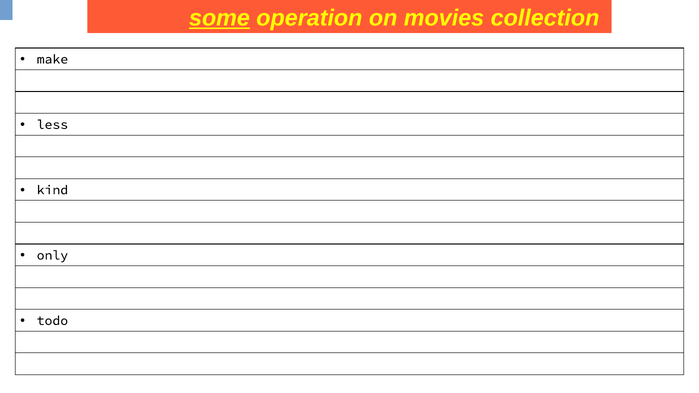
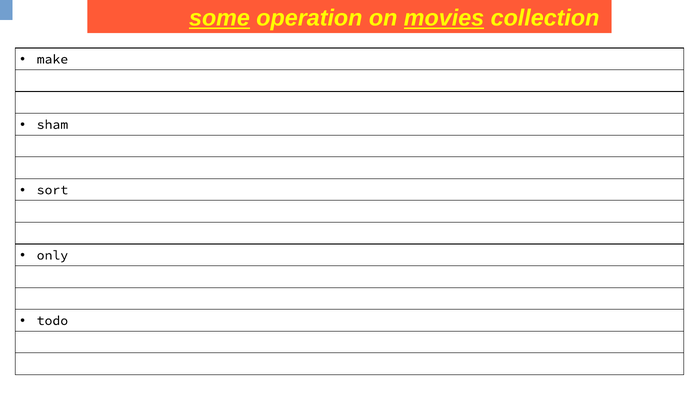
movies underline: none -> present
less: less -> sham
kind: kind -> sort
